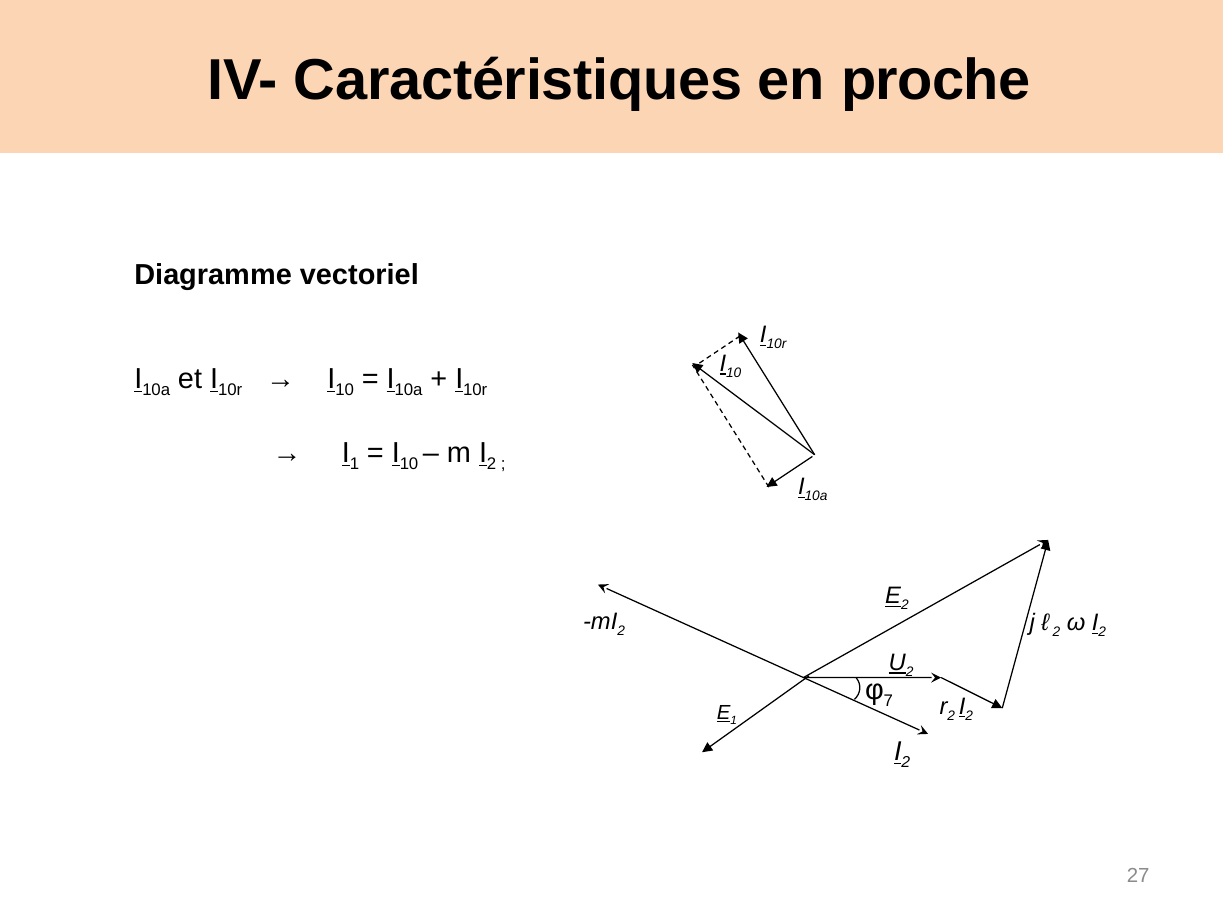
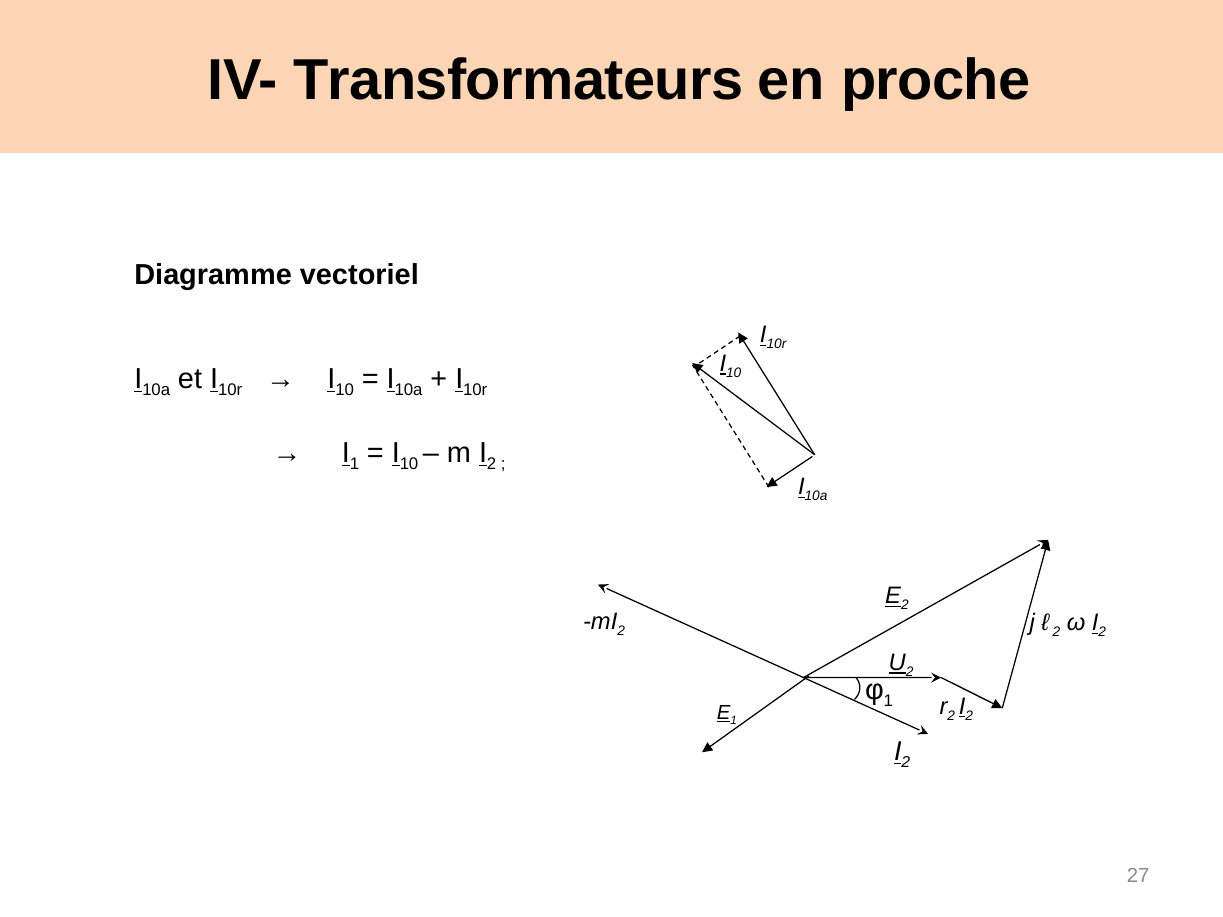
Caractéristiques: Caractéristiques -> Transformateurs
7 at (888, 702): 7 -> 1
